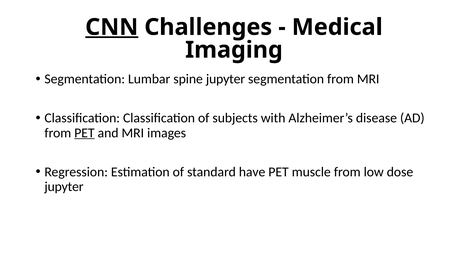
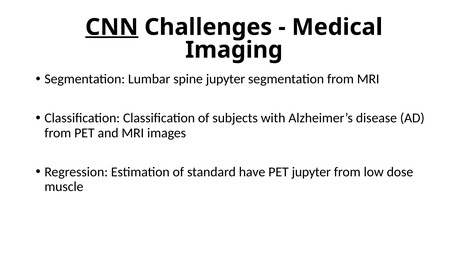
PET at (84, 133) underline: present -> none
PET muscle: muscle -> jupyter
jupyter at (64, 187): jupyter -> muscle
